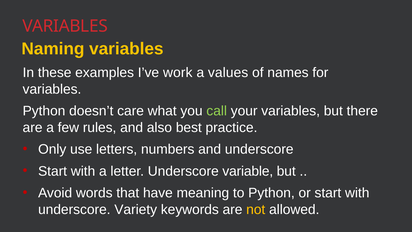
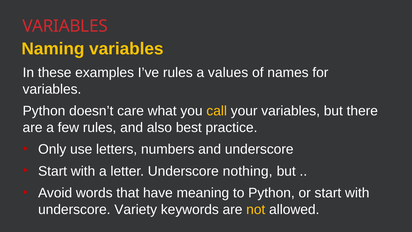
I’ve work: work -> rules
call colour: light green -> yellow
variable: variable -> nothing
